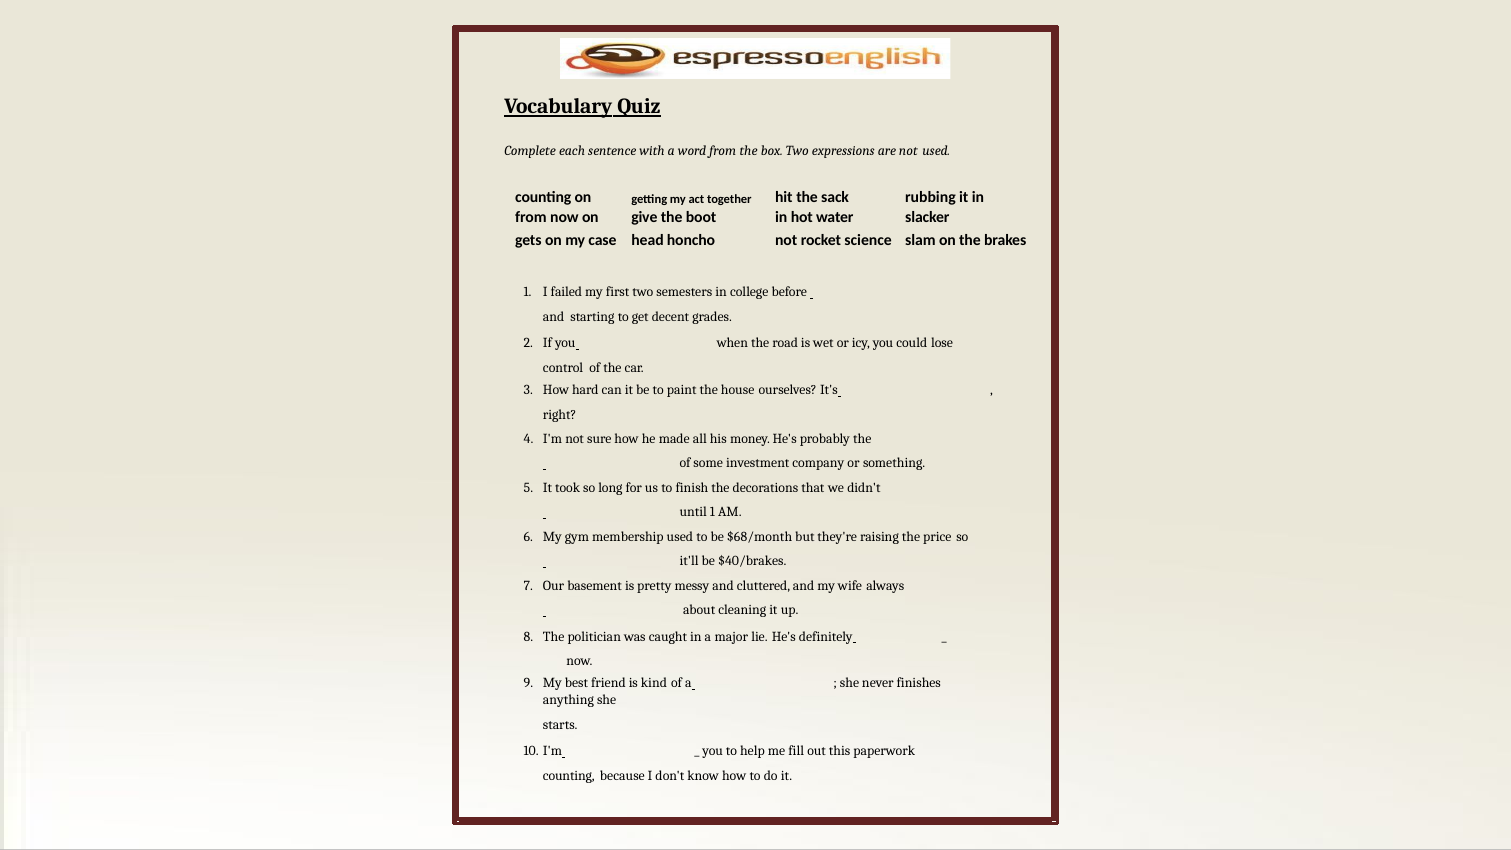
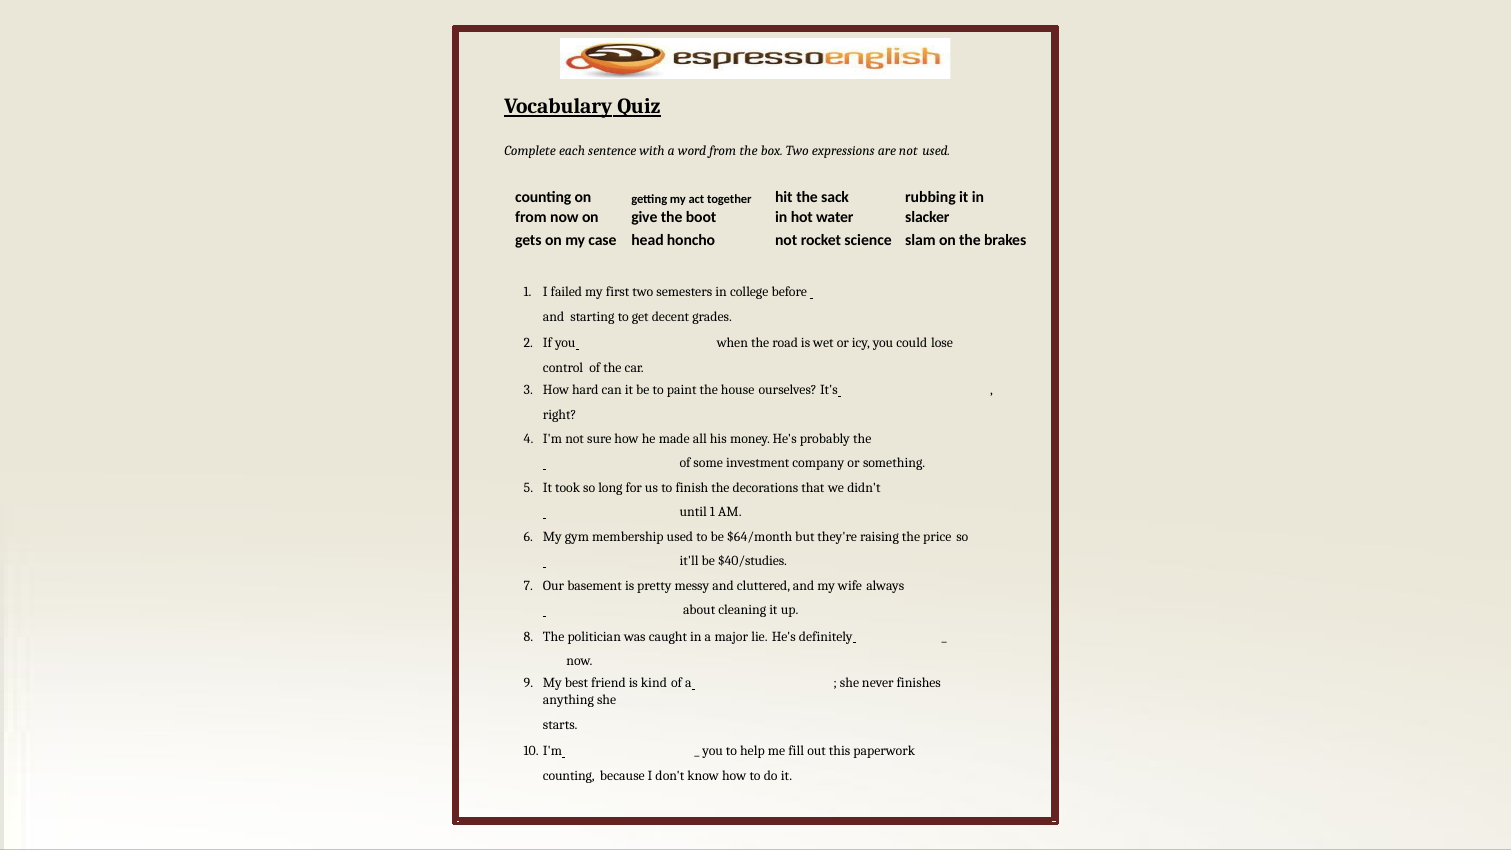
$68/month: $68/month -> $64/month
$40/brakes: $40/brakes -> $40/studies
